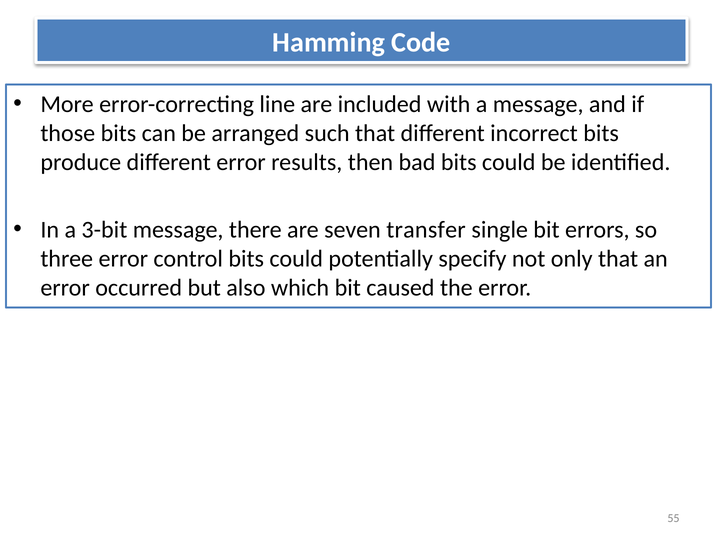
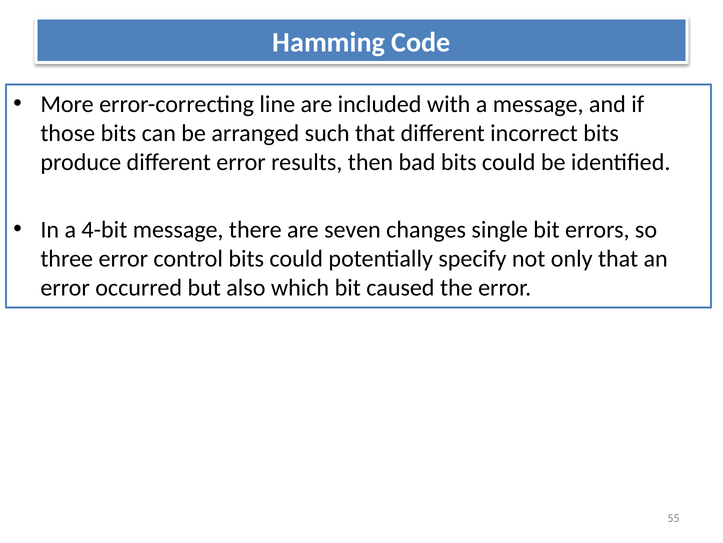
3-bit: 3-bit -> 4-bit
transfer: transfer -> changes
